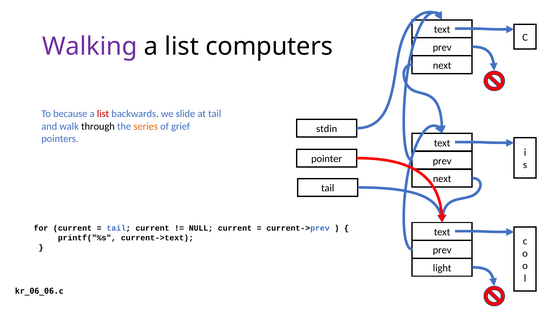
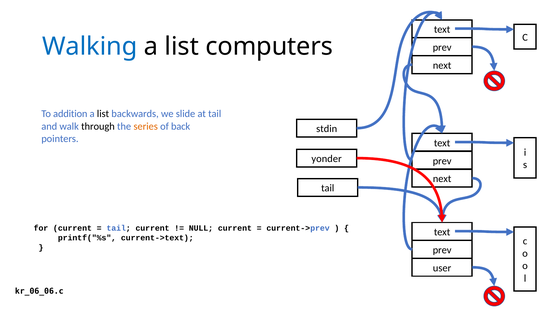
Walking colour: purple -> blue
because: because -> addition
list at (103, 114) colour: red -> black
grief: grief -> back
pointer: pointer -> yonder
light: light -> user
